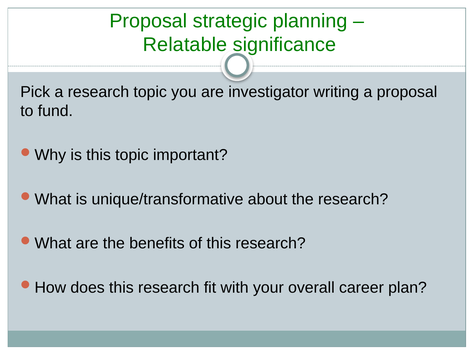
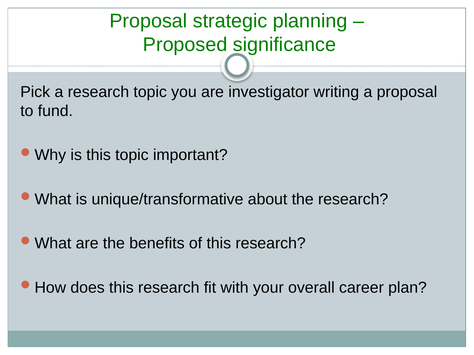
Relatable: Relatable -> Proposed
